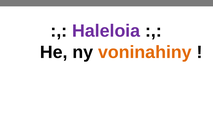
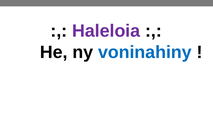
voninahiny colour: orange -> blue
